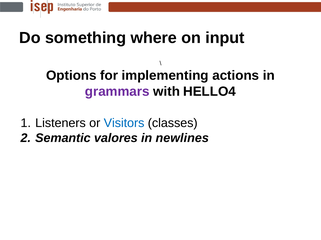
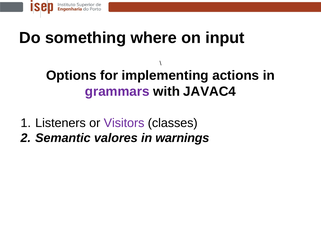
HELLO4: HELLO4 -> JAVAC4
Visitors colour: blue -> purple
newlines: newlines -> warnings
